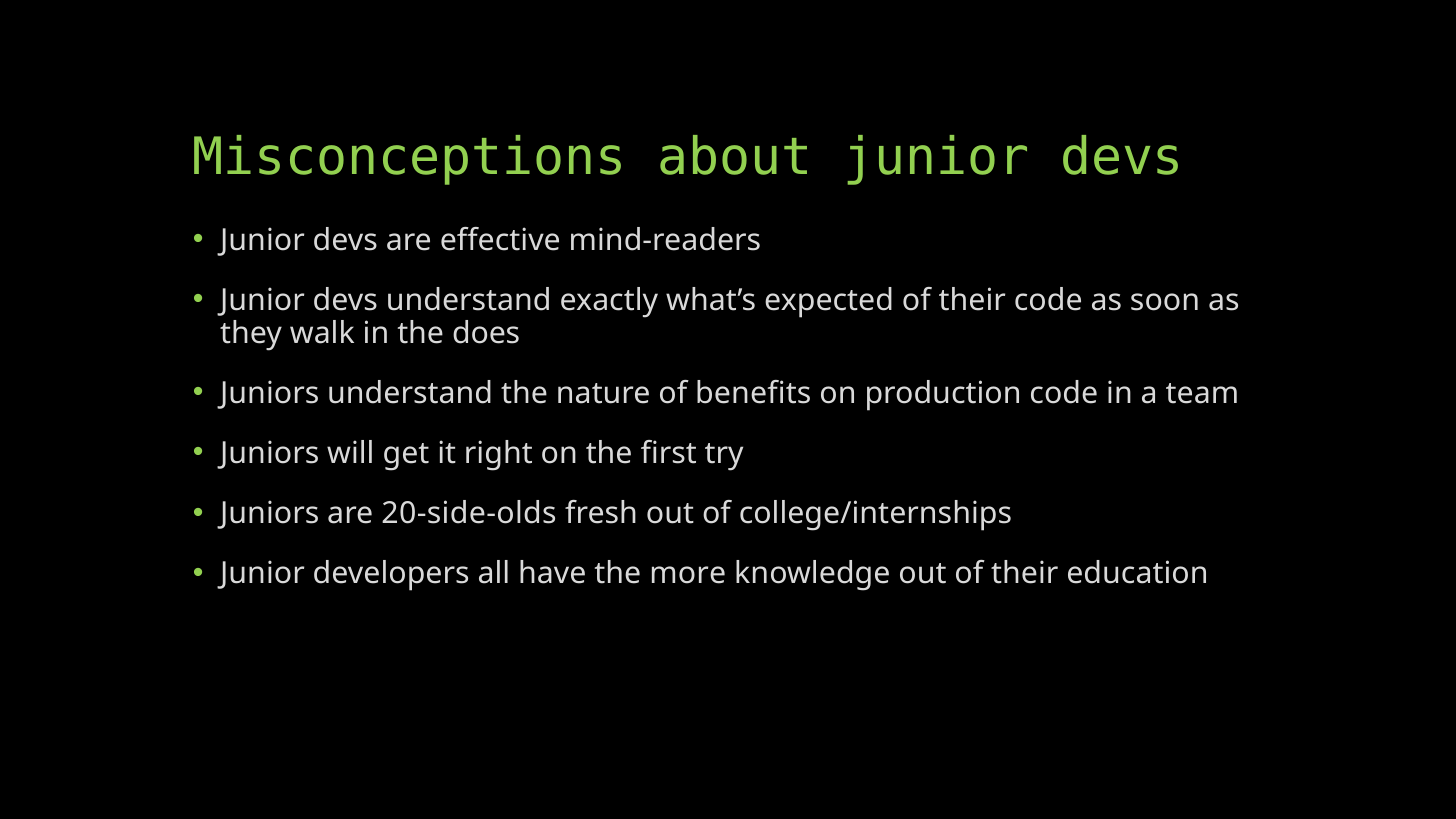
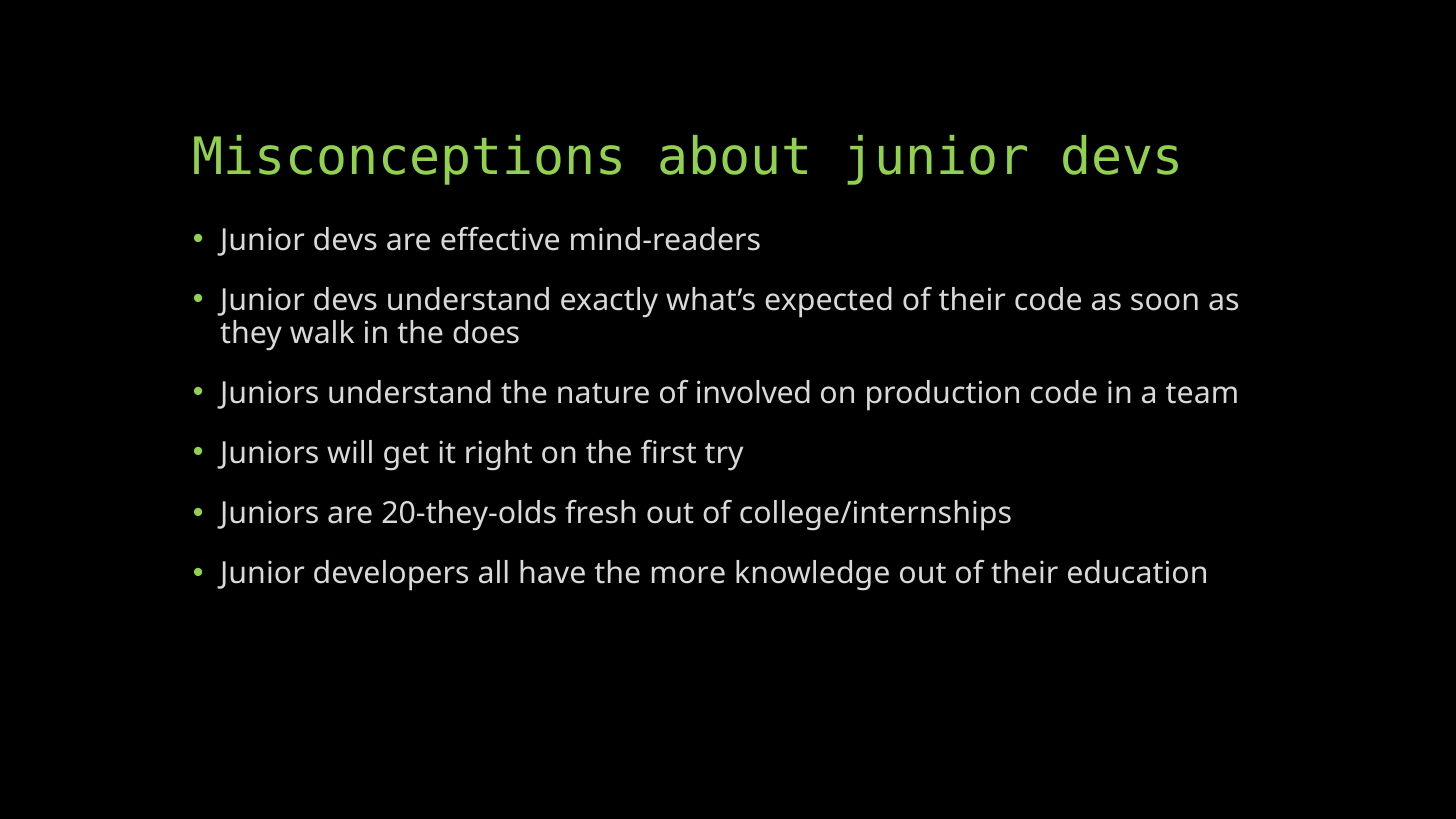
benefits: benefits -> involved
20-side-olds: 20-side-olds -> 20-they-olds
